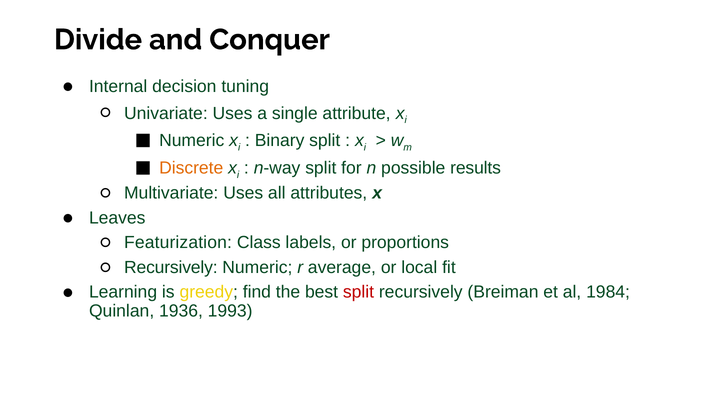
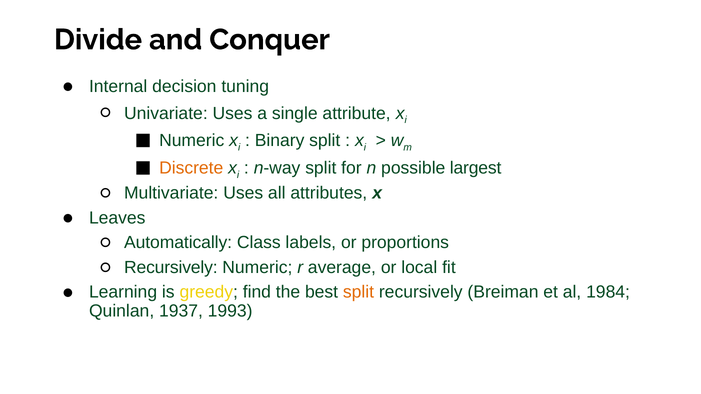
results: results -> largest
Featurization: Featurization -> Automatically
split at (359, 292) colour: red -> orange
1936: 1936 -> 1937
